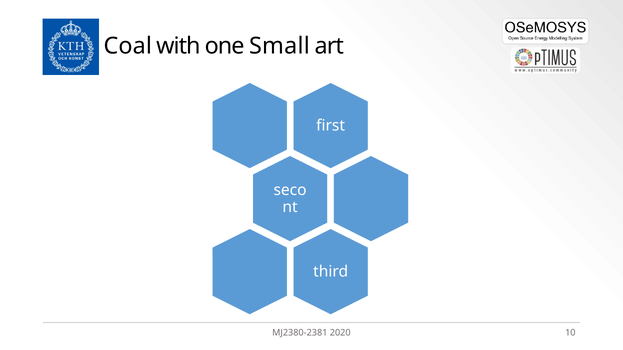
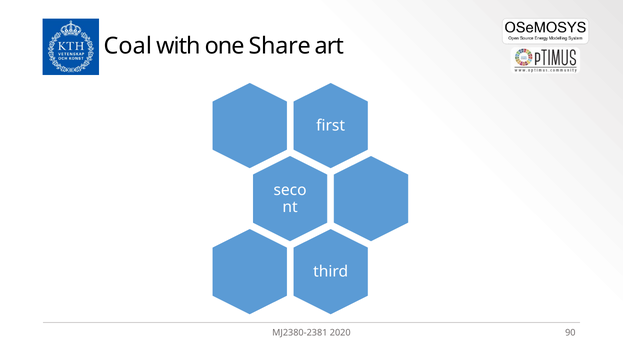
Small: Small -> Share
10: 10 -> 90
